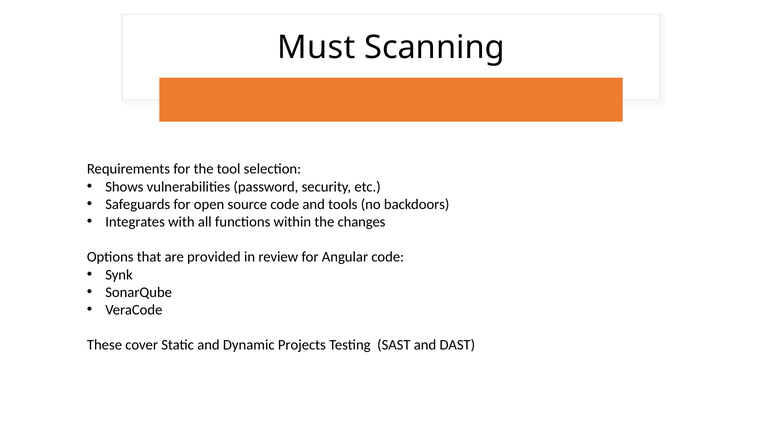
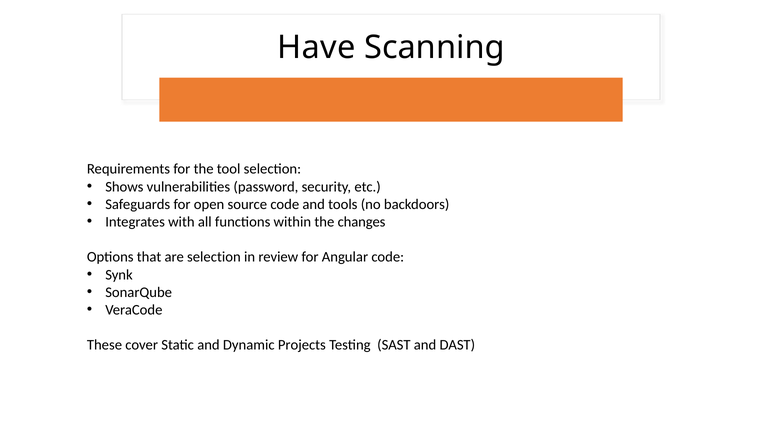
Must: Must -> Have
are provided: provided -> selection
